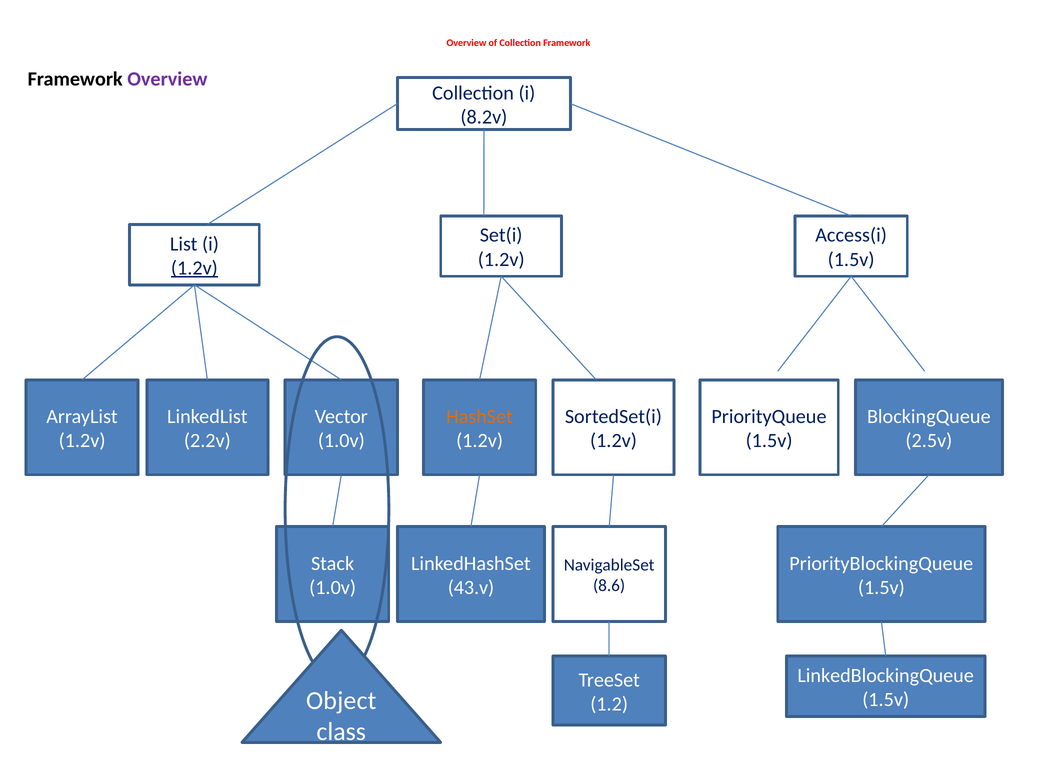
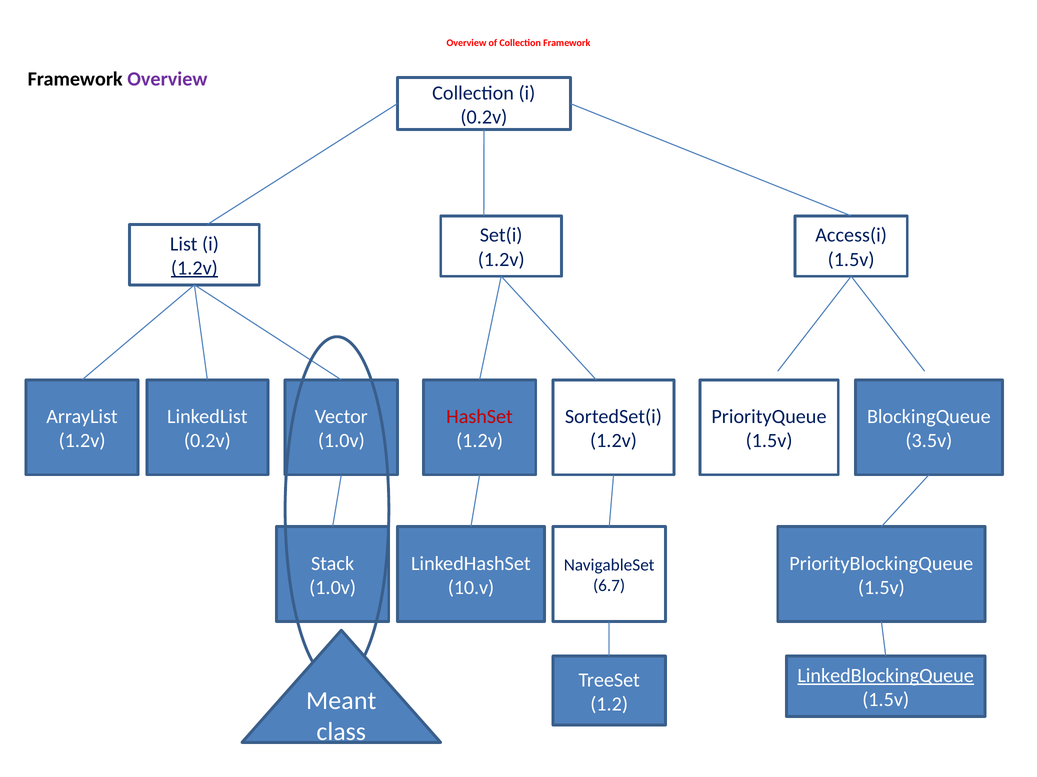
8.2v at (484, 117): 8.2v -> 0.2v
HashSet colour: orange -> red
2.2v at (207, 441): 2.2v -> 0.2v
2.5v: 2.5v -> 3.5v
8.6: 8.6 -> 6.7
43.v: 43.v -> 10.v
LinkedBlockingQueue underline: none -> present
Object: Object -> Meant
